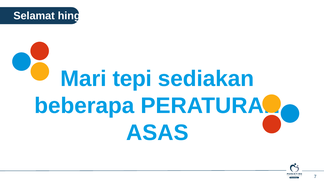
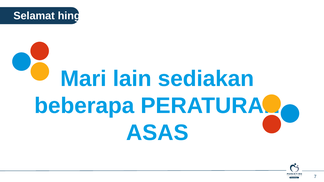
tepi: tepi -> lain
